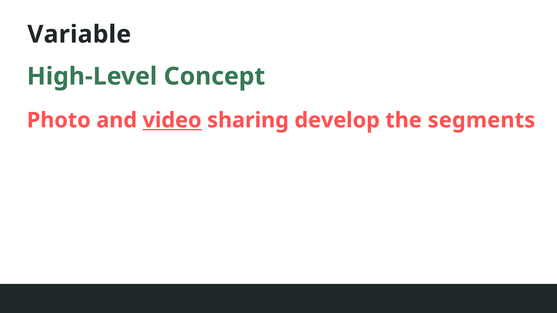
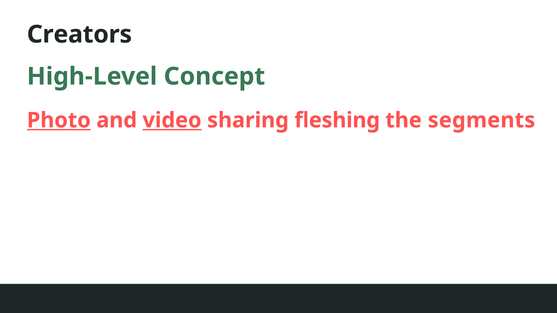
Variable: Variable -> Creators
Photo underline: none -> present
develop: develop -> fleshing
